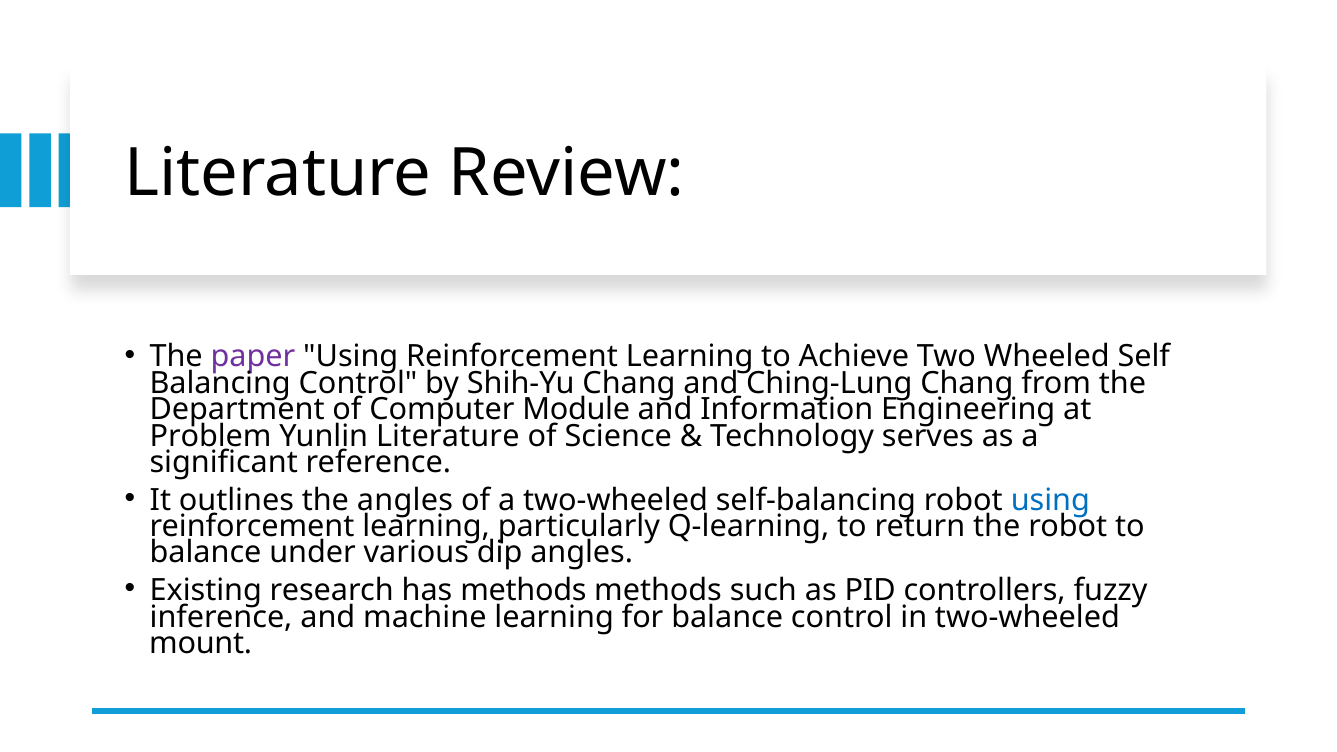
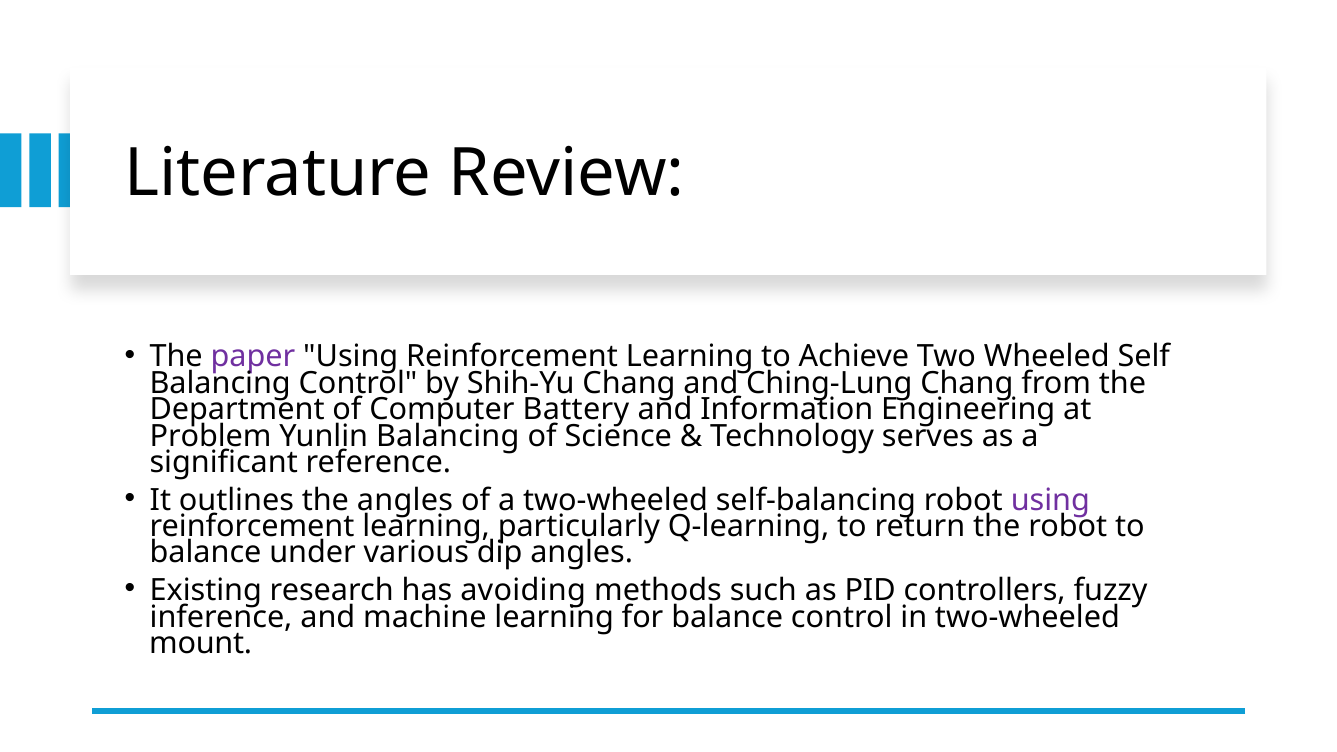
Module: Module -> Battery
Yunlin Literature: Literature -> Balancing
using at (1050, 500) colour: blue -> purple
has methods: methods -> avoiding
